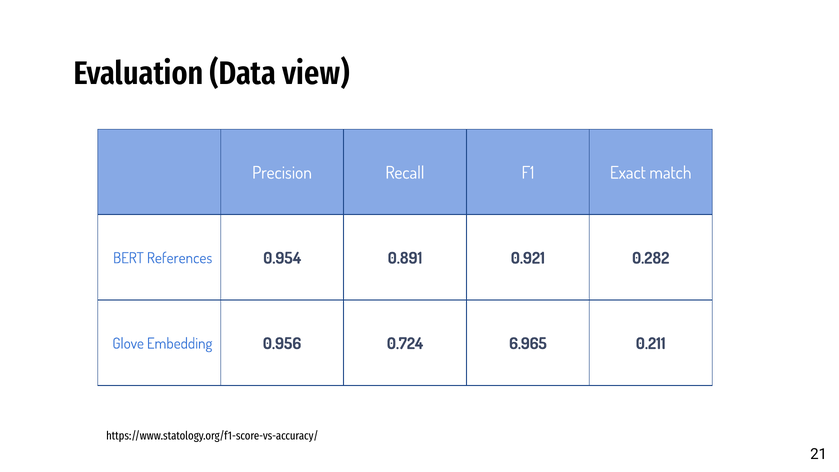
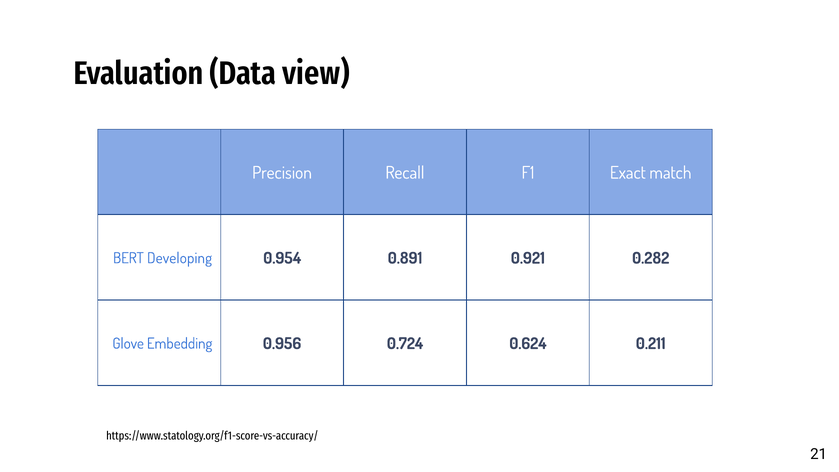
References: References -> Developing
6.965: 6.965 -> 0.624
